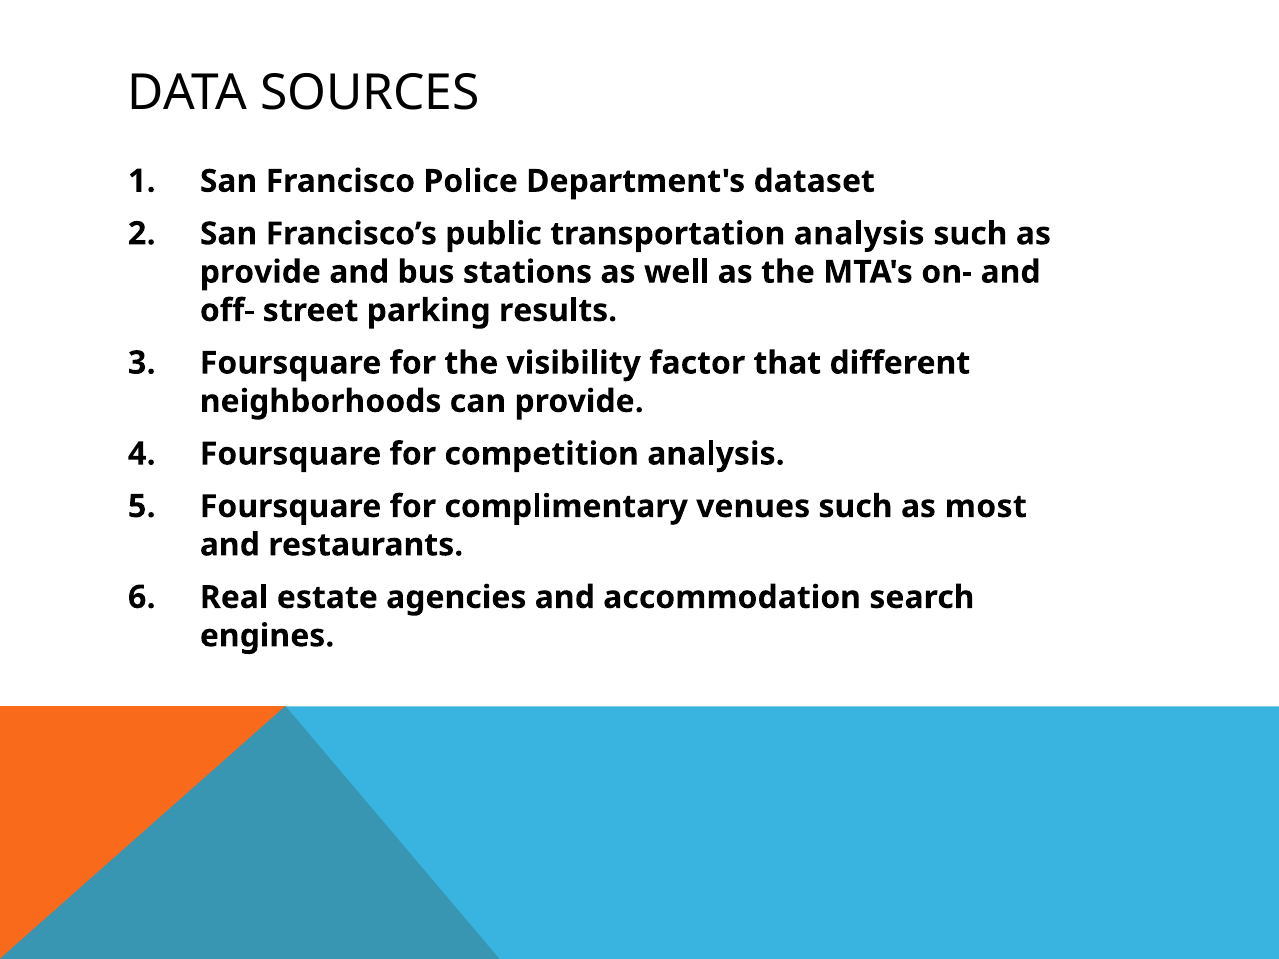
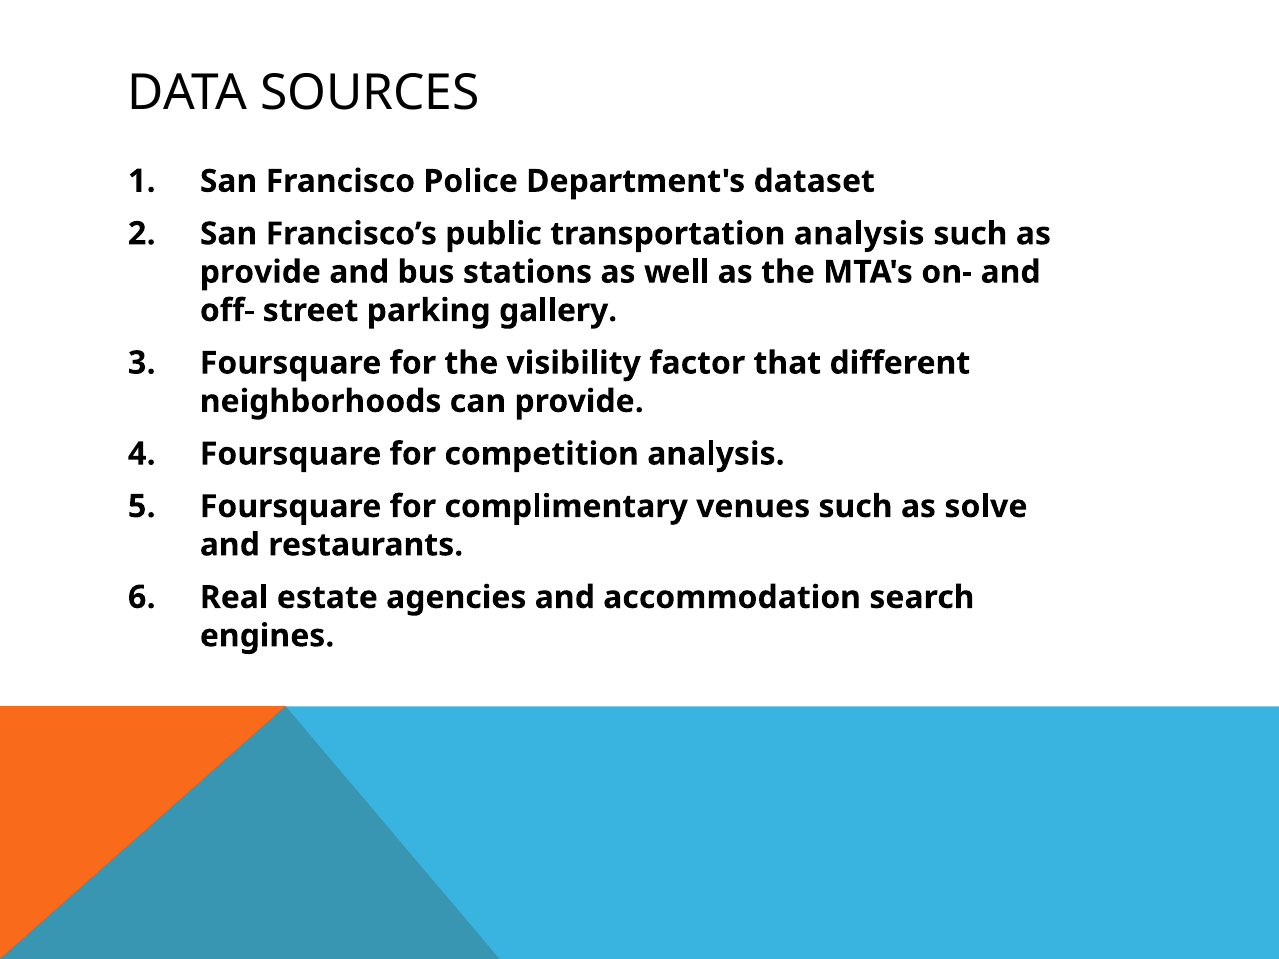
results: results -> gallery
most: most -> solve
